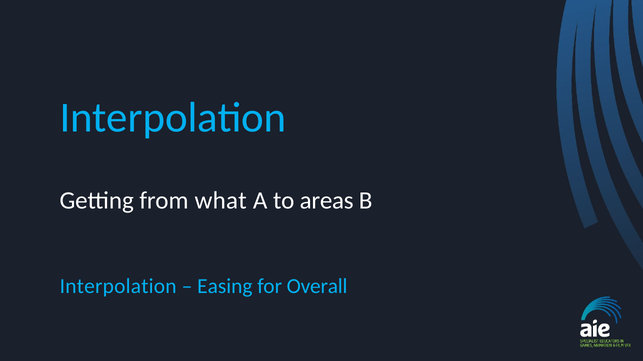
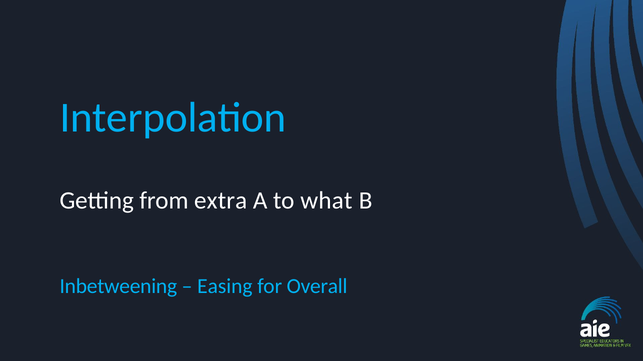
what: what -> extra
areas: areas -> what
Interpolation at (118, 287): Interpolation -> Inbetweening
